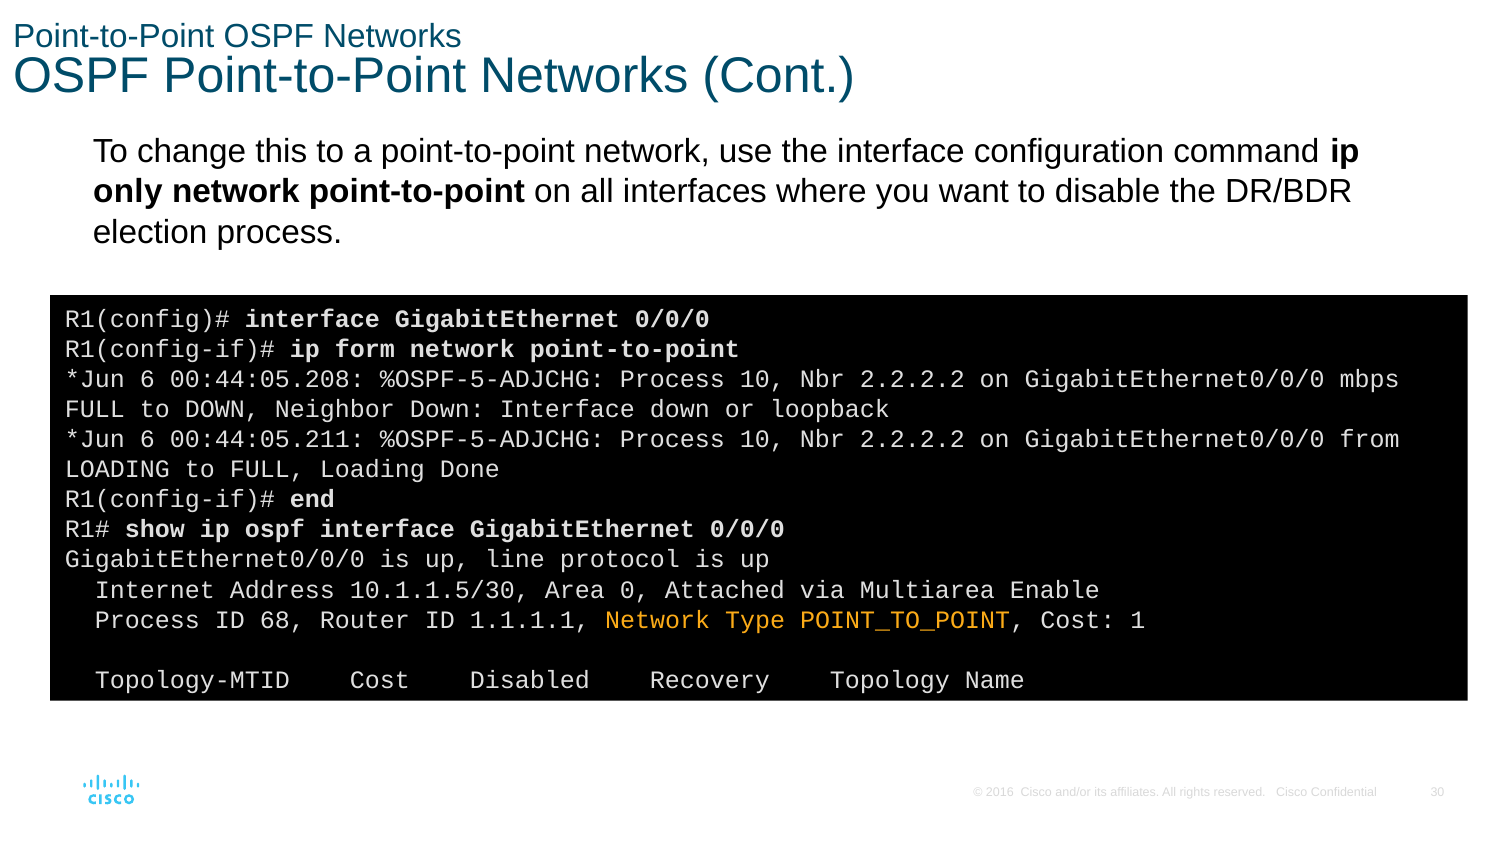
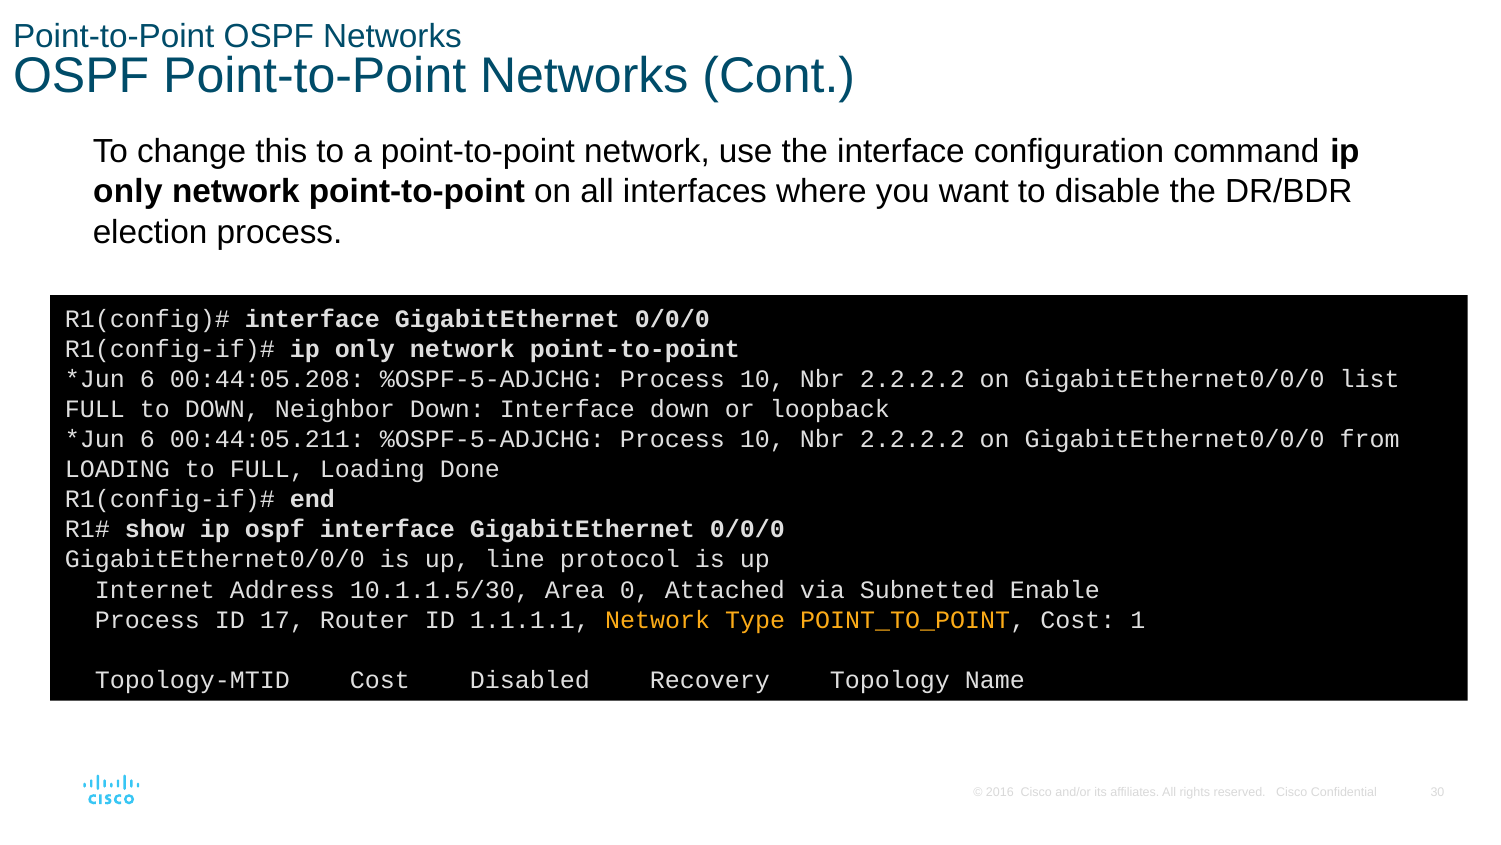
form at (365, 349): form -> only
mbps: mbps -> list
Multiarea: Multiarea -> Subnetted
68: 68 -> 17
